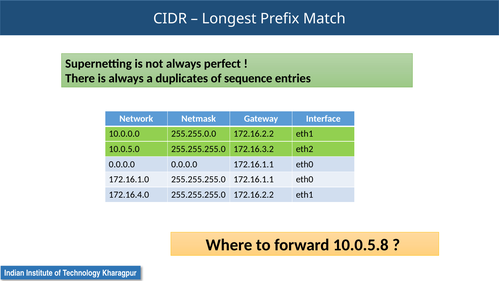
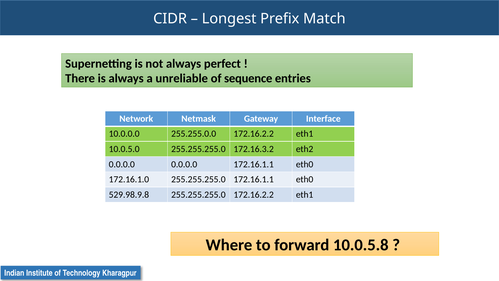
duplicates: duplicates -> unreliable
172.16.4.0: 172.16.4.0 -> 529.98.9.8
